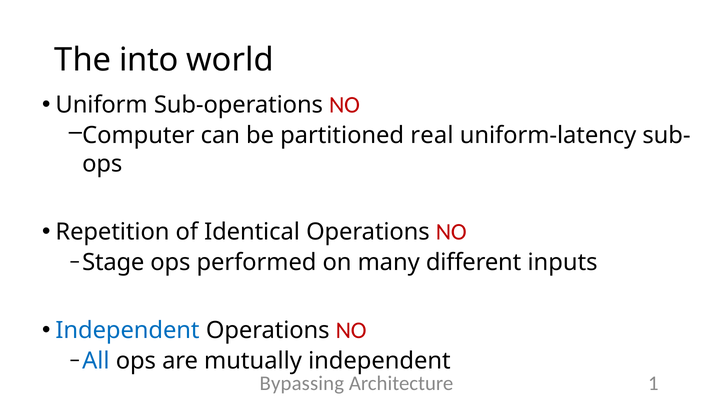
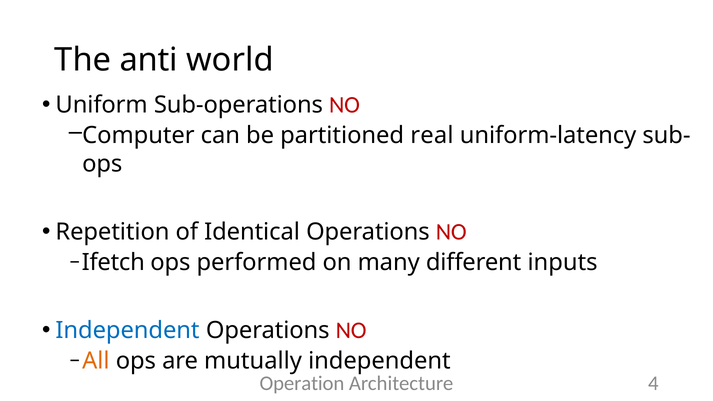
into: into -> anti
Stage: Stage -> Ifetch
All colour: blue -> orange
Bypassing: Bypassing -> Operation
1: 1 -> 4
